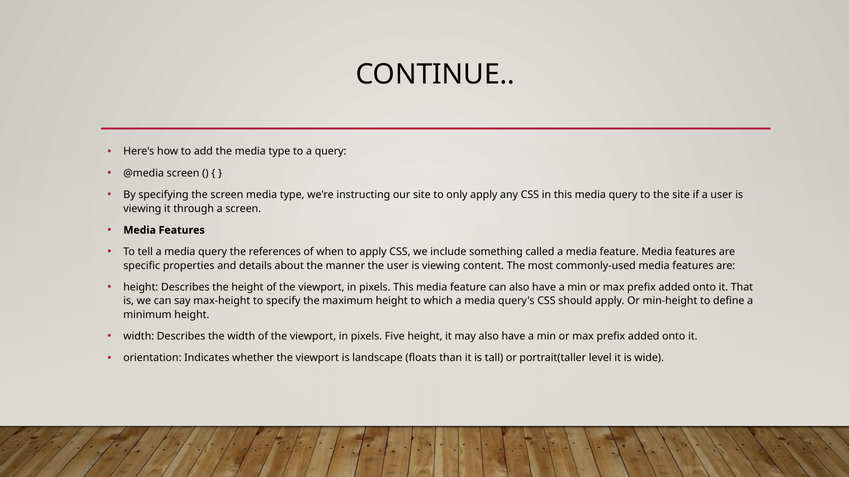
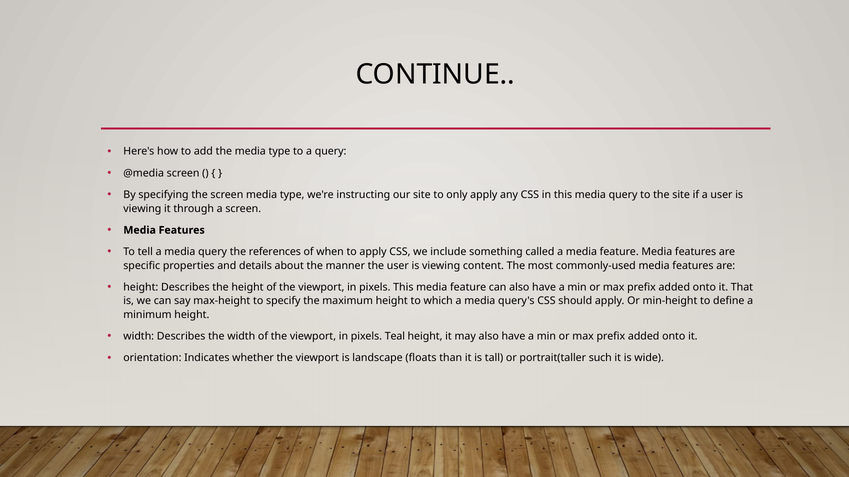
Five: Five -> Teal
level: level -> such
